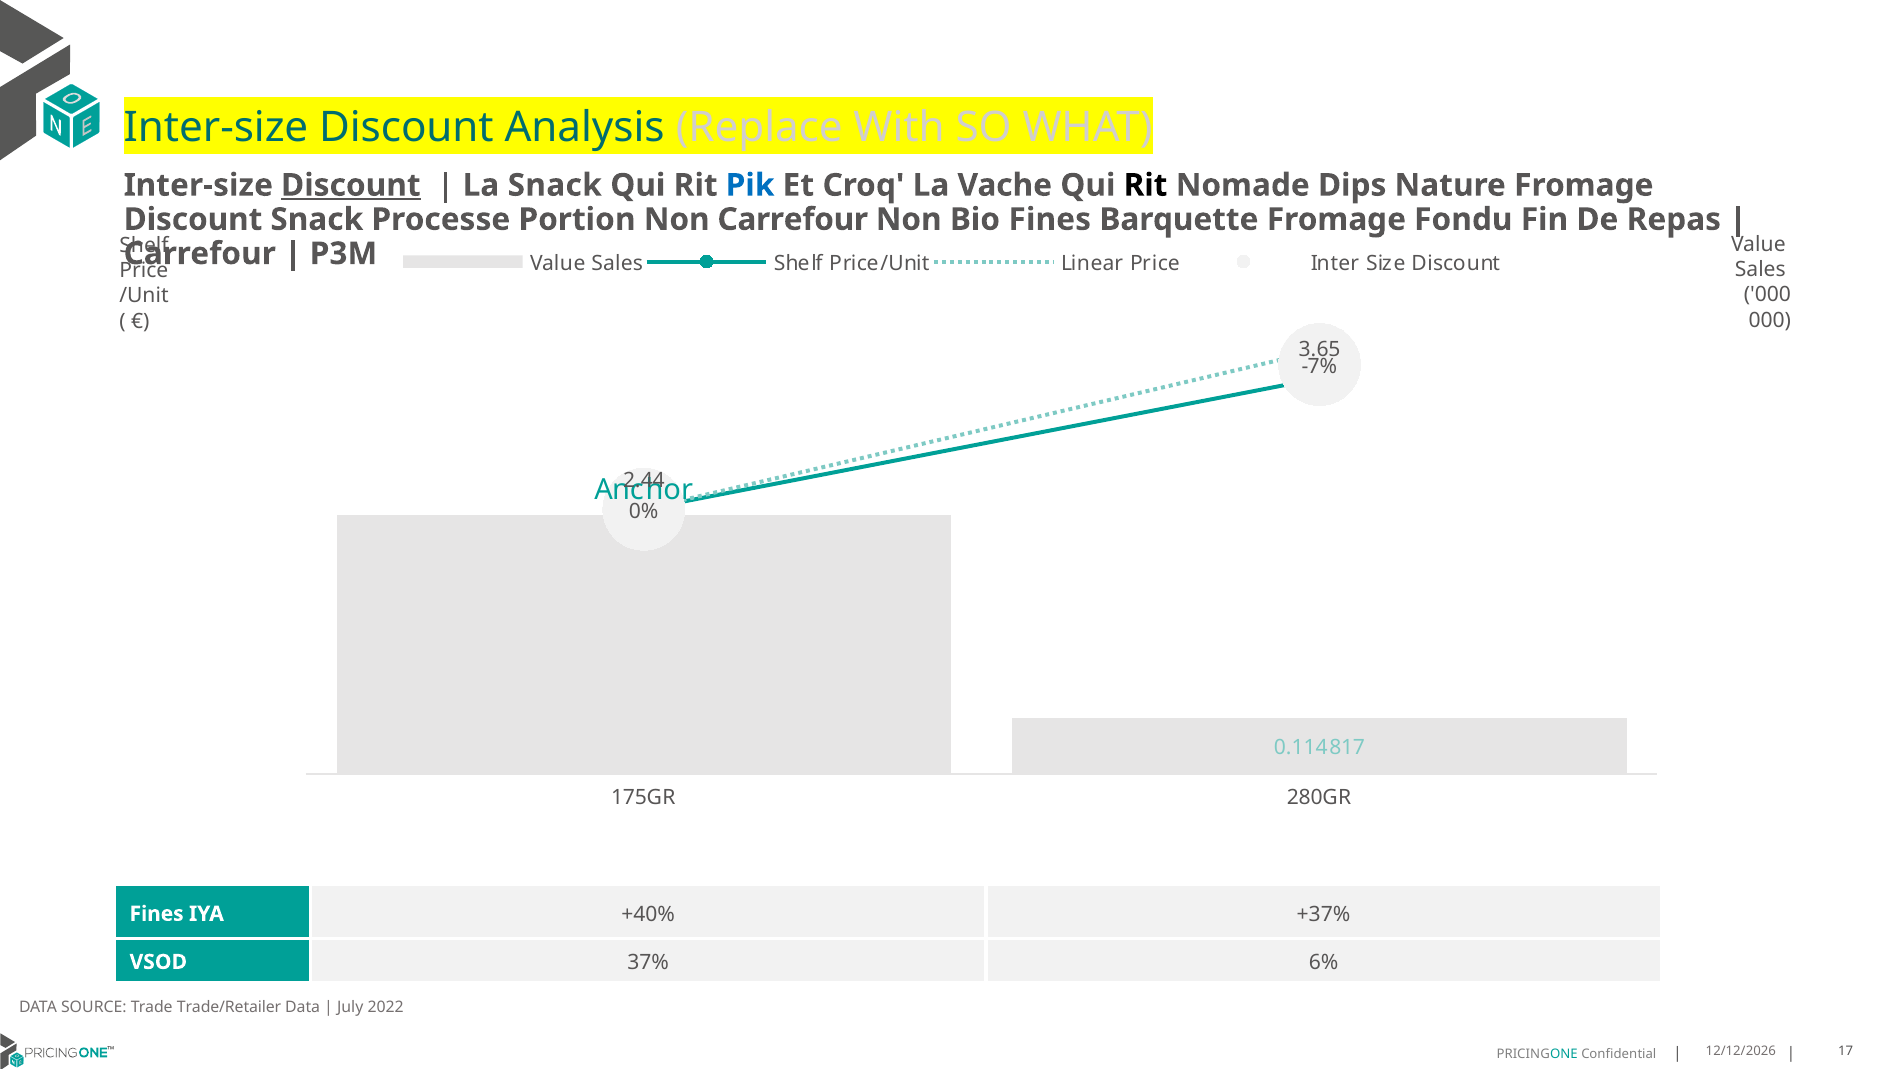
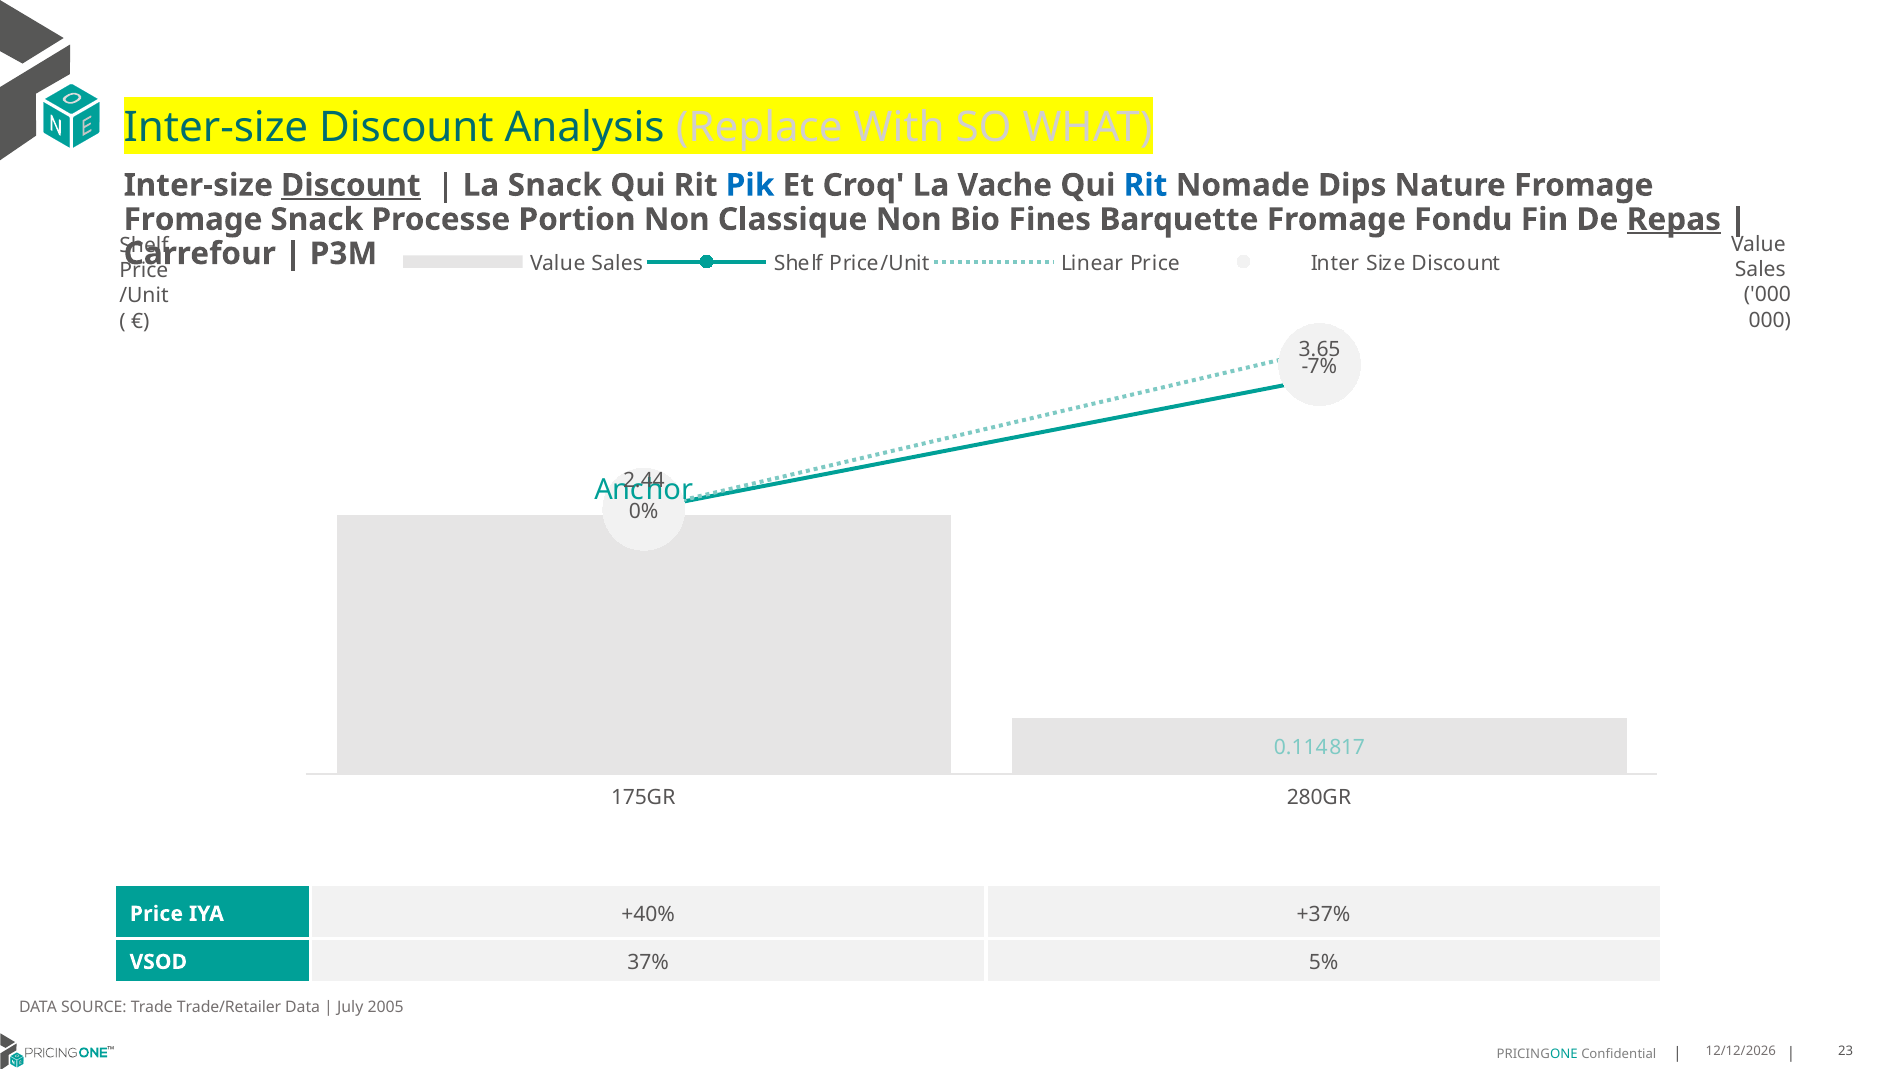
Rit at (1146, 185) colour: black -> blue
Discount at (193, 219): Discount -> Fromage
Non Carrefour: Carrefour -> Classique
Repas underline: none -> present
Fines at (157, 914): Fines -> Price
6%: 6% -> 5%
2022: 2022 -> 2005
17: 17 -> 23
